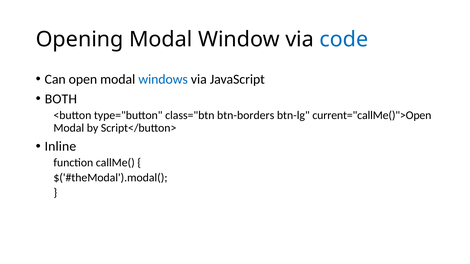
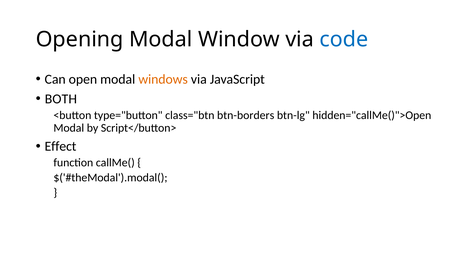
windows colour: blue -> orange
current="callMe()">Open: current="callMe()">Open -> hidden="callMe()">Open
Inline: Inline -> Effect
